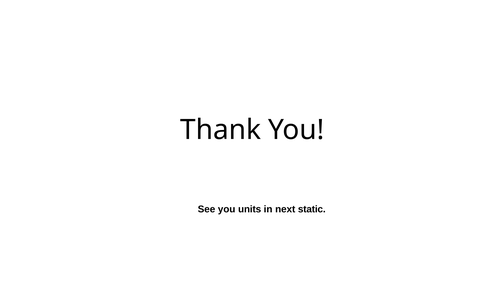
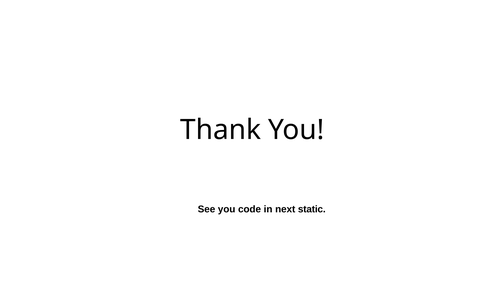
units: units -> code
